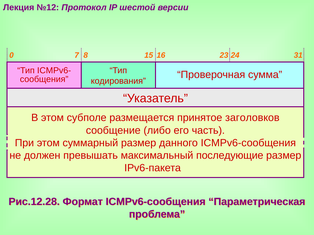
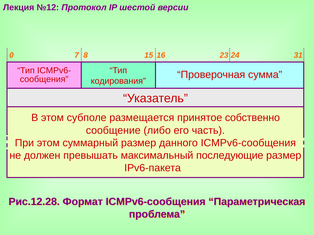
заголовков: заголовков -> собственно
